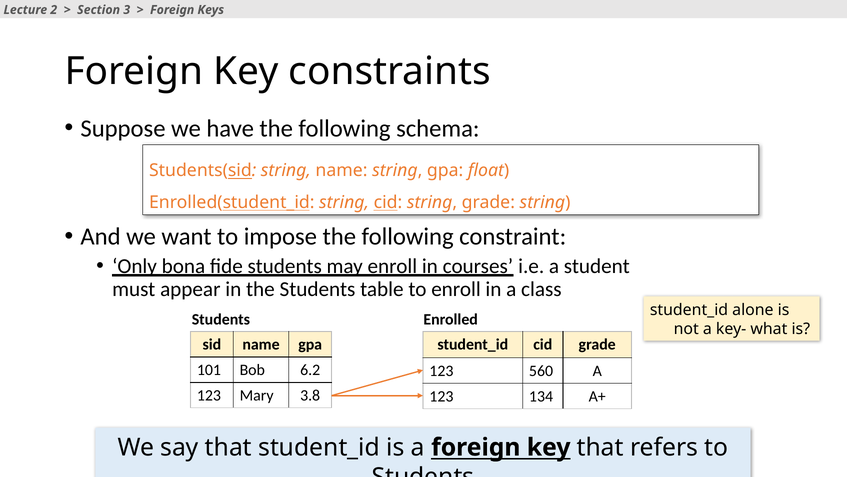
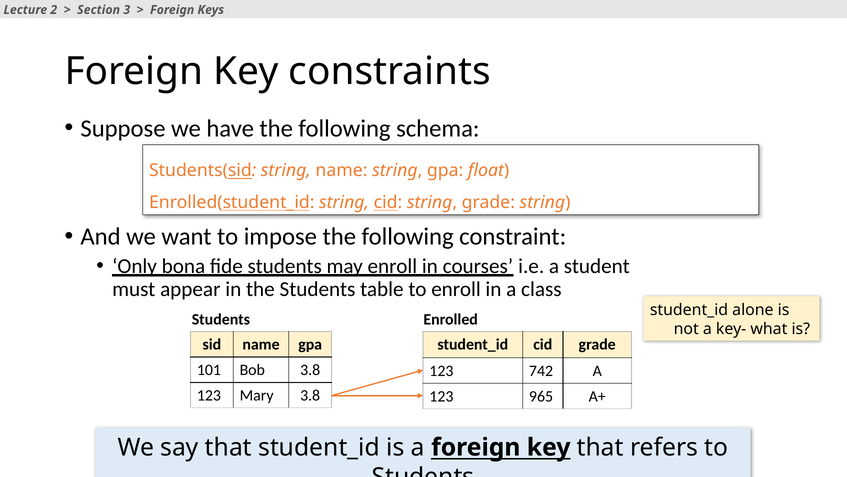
Bob 6.2: 6.2 -> 3.8
560: 560 -> 742
134: 134 -> 965
